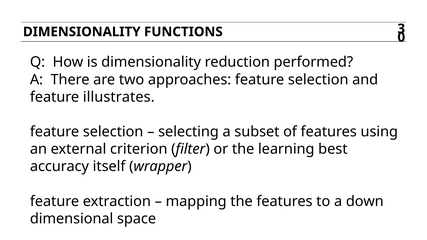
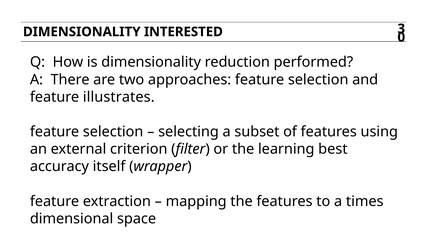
FUNCTIONS: FUNCTIONS -> INTERESTED
down: down -> times
